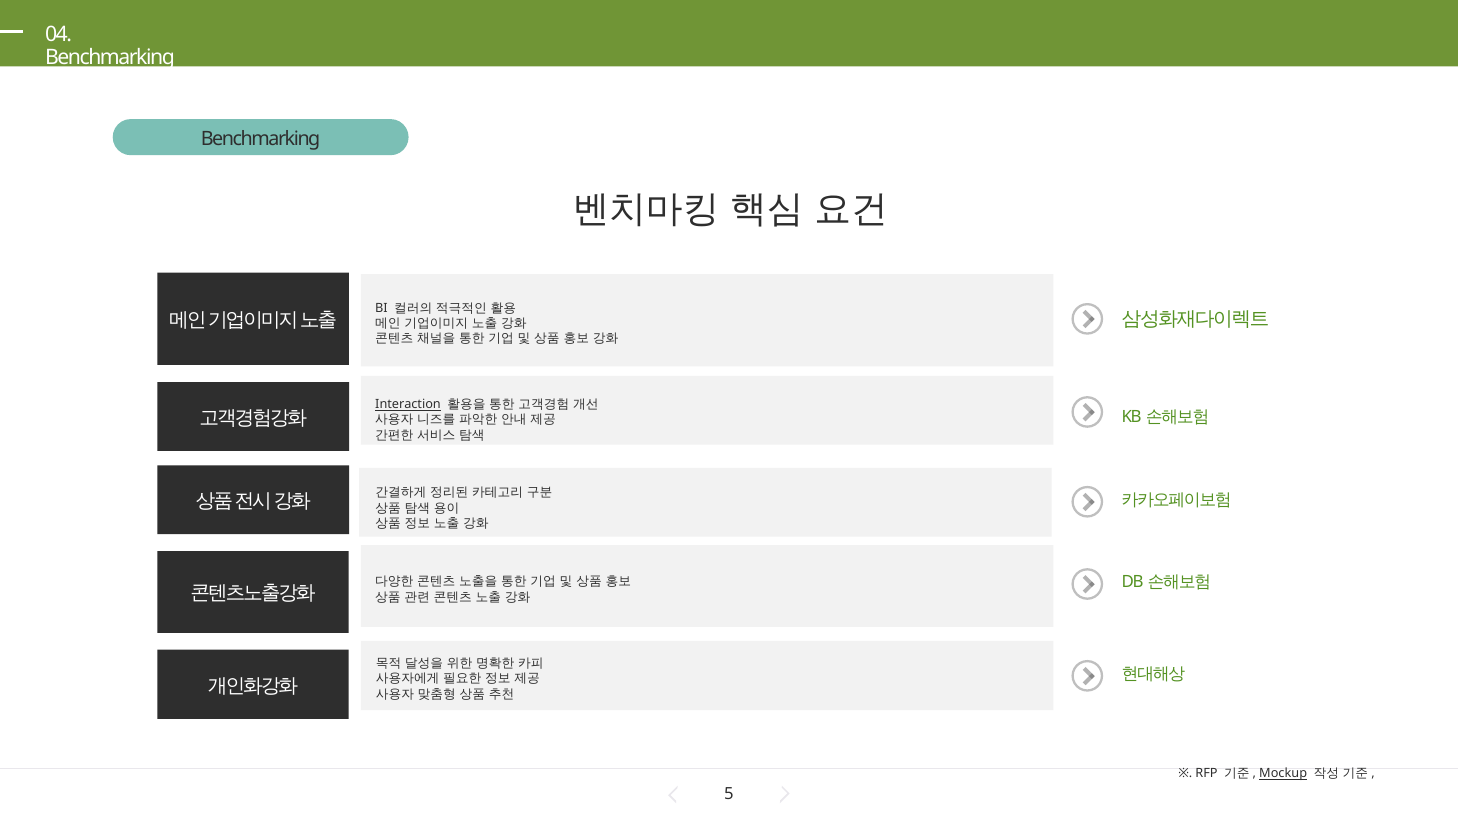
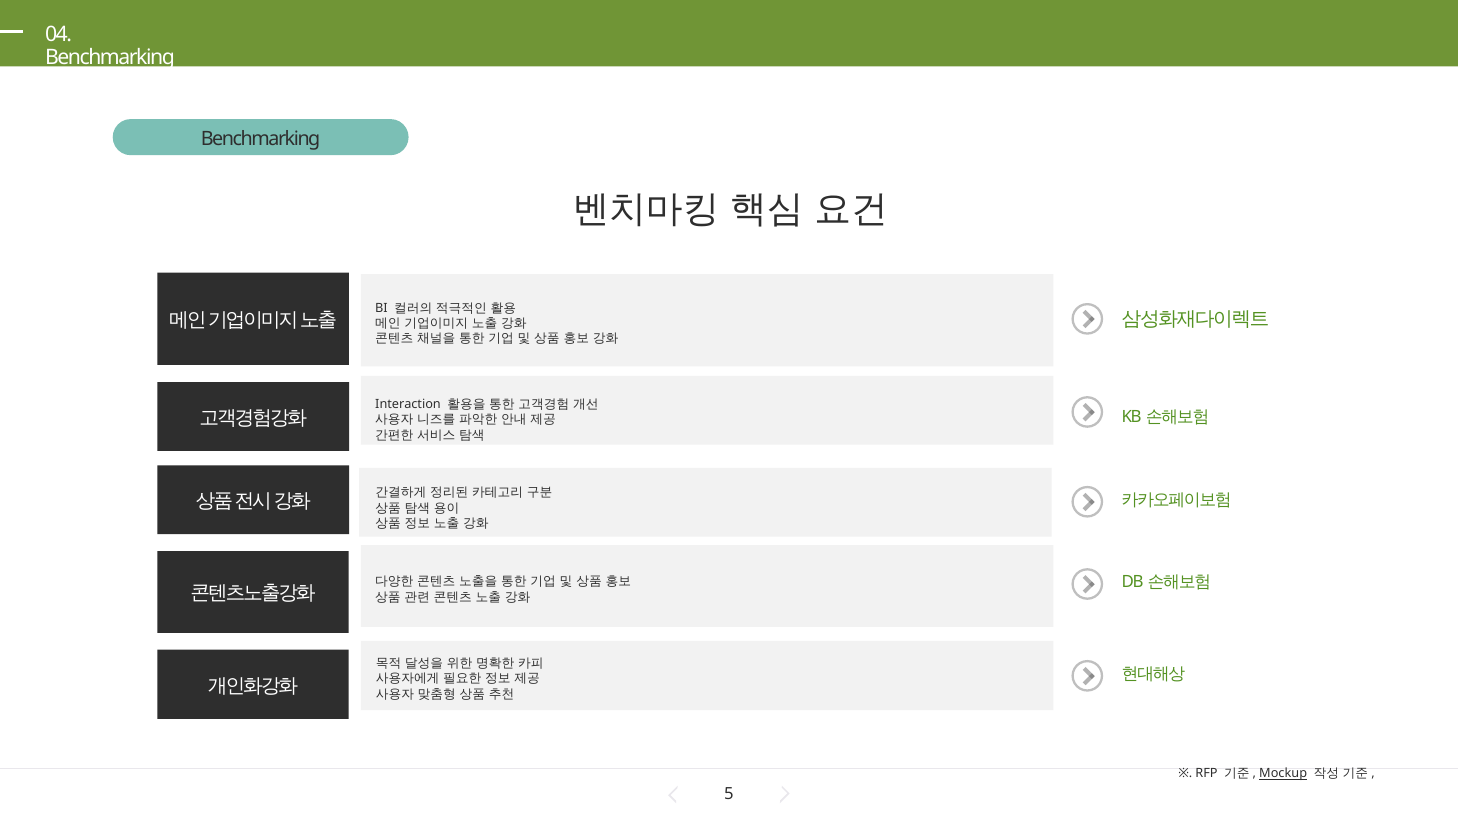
Interaction underline: present -> none
